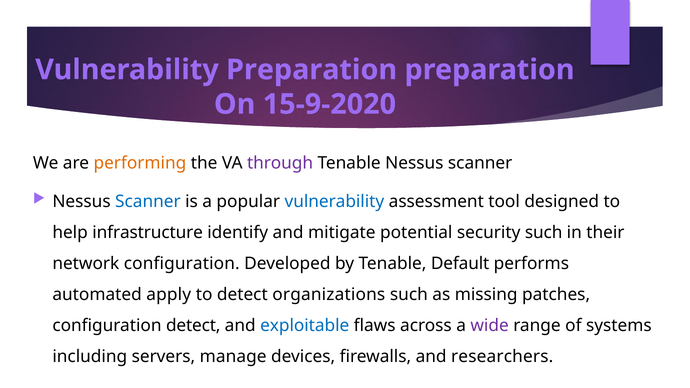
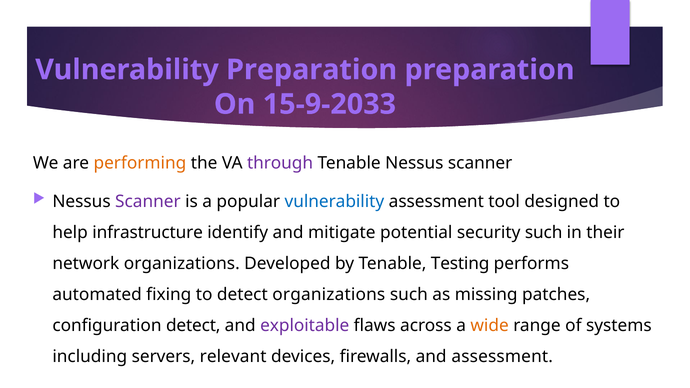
15-9-2020: 15-9-2020 -> 15-9-2033
Scanner at (148, 201) colour: blue -> purple
network configuration: configuration -> organizations
Default: Default -> Testing
apply: apply -> fixing
exploitable colour: blue -> purple
wide colour: purple -> orange
manage: manage -> relevant
and researchers: researchers -> assessment
